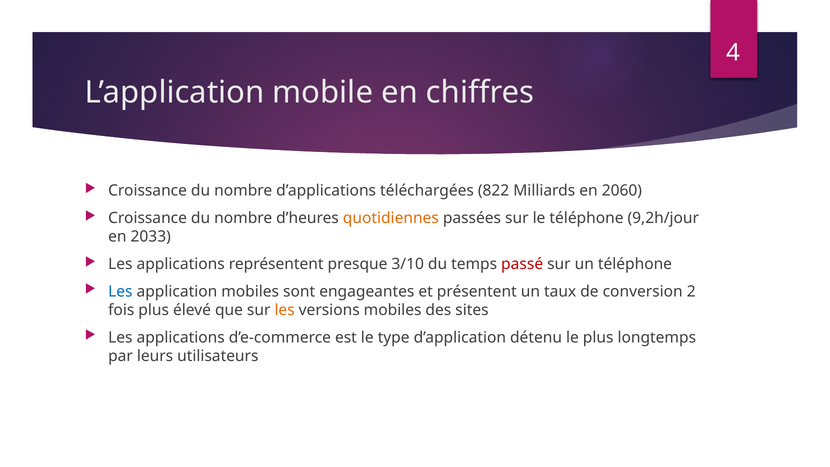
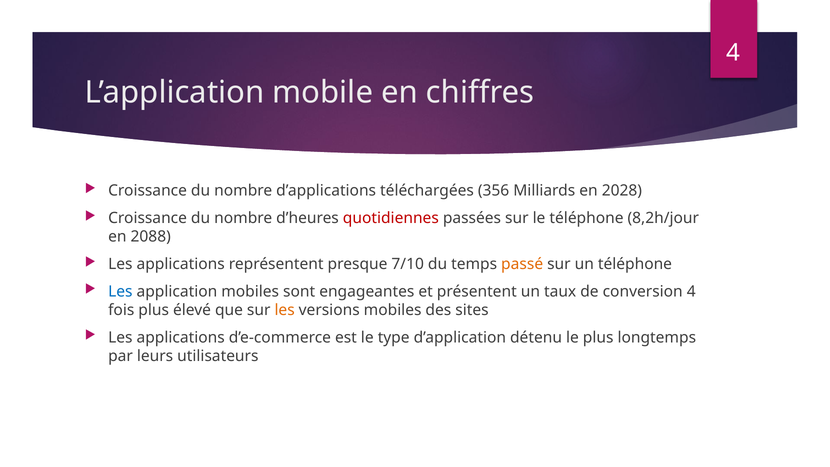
822: 822 -> 356
2060: 2060 -> 2028
quotidiennes colour: orange -> red
9,2h/jour: 9,2h/jour -> 8,2h/jour
2033: 2033 -> 2088
3/10: 3/10 -> 7/10
passé colour: red -> orange
conversion 2: 2 -> 4
